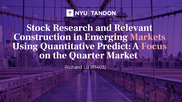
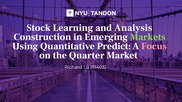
Research: Research -> Learning
Relevant: Relevant -> Analysis
Markets colour: pink -> light green
